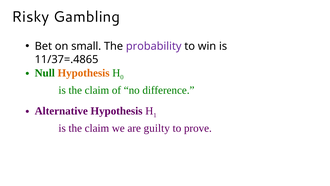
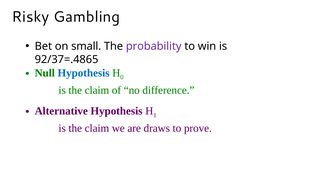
11/37=.4865: 11/37=.4865 -> 92/37=.4865
Hypothesis at (84, 73) colour: orange -> blue
guilty: guilty -> draws
